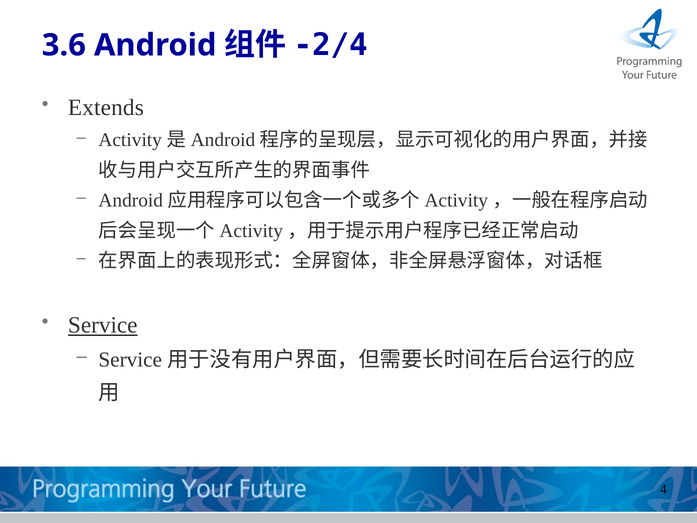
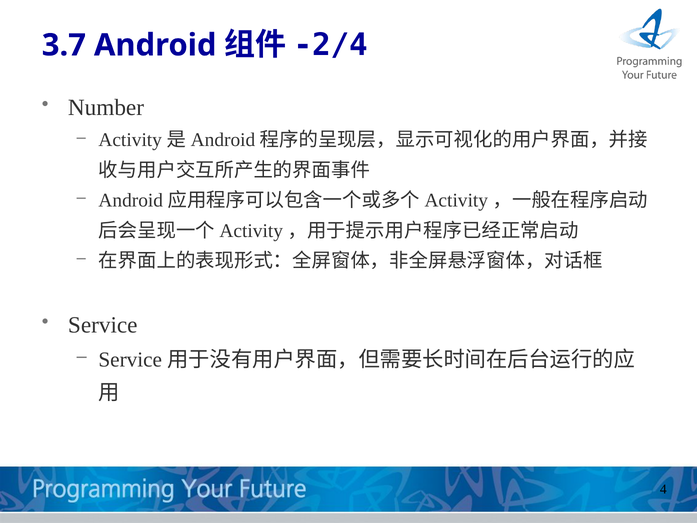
3.6: 3.6 -> 3.7
Extends: Extends -> Number
Service underline: present -> none
